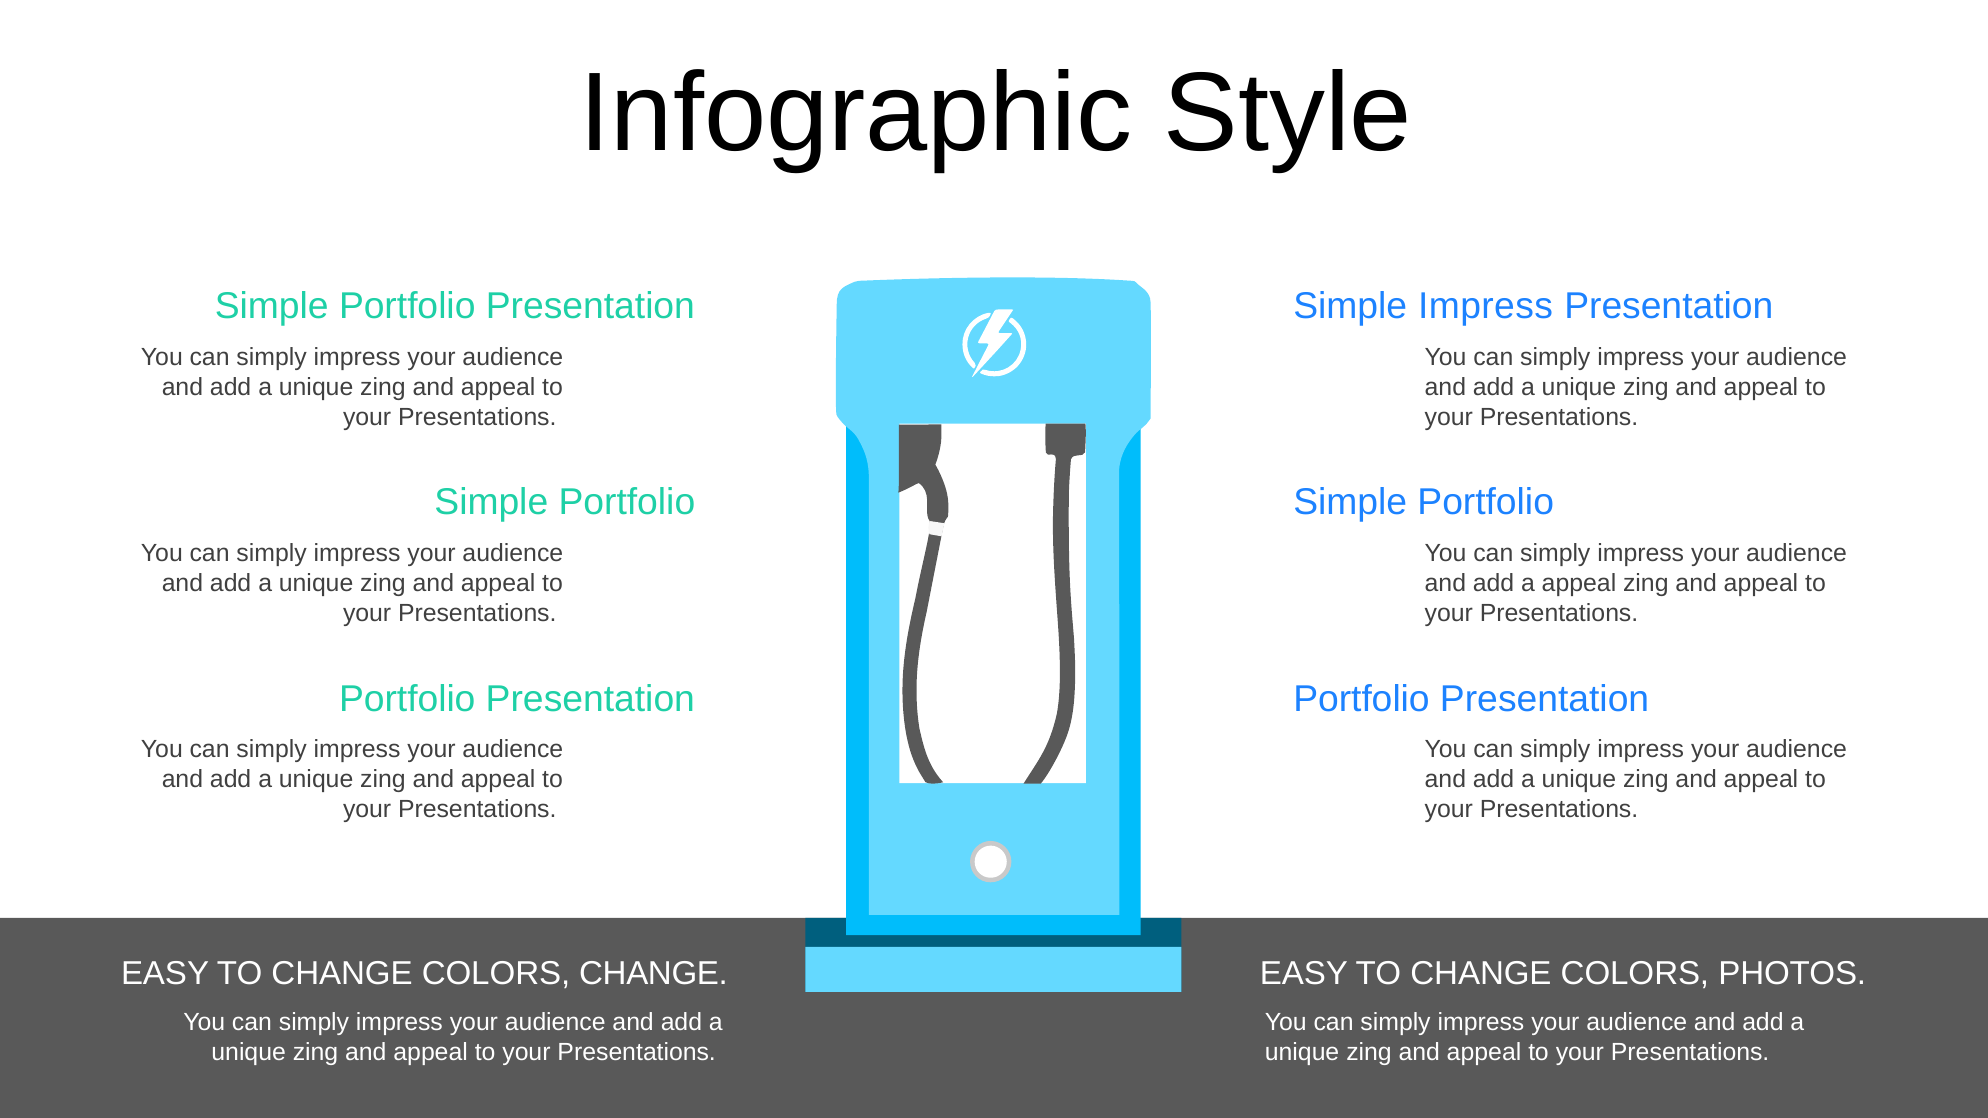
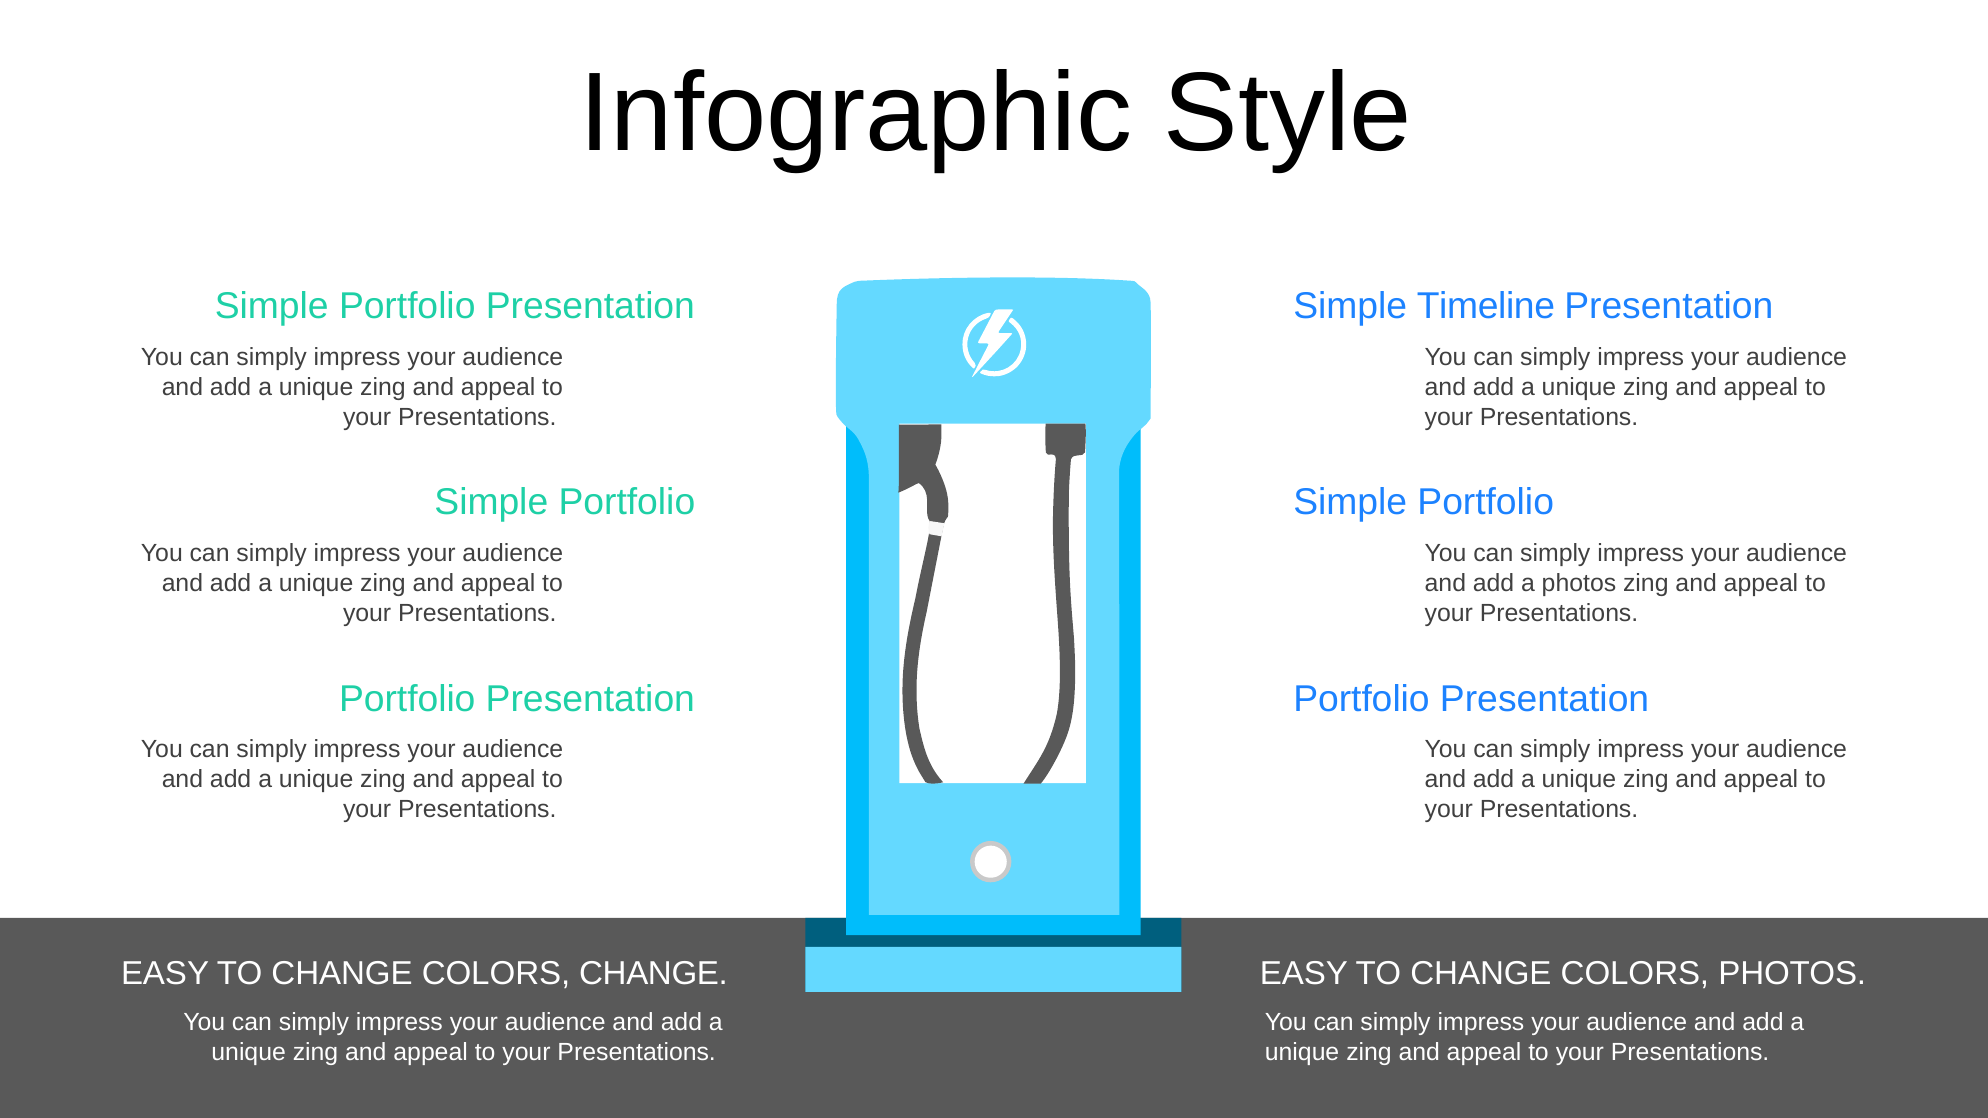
Simple Impress: Impress -> Timeline
a appeal: appeal -> photos
